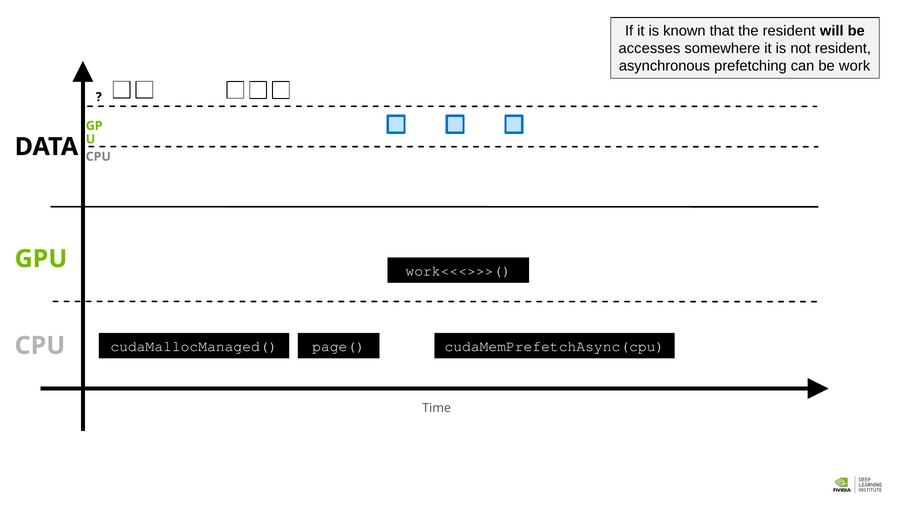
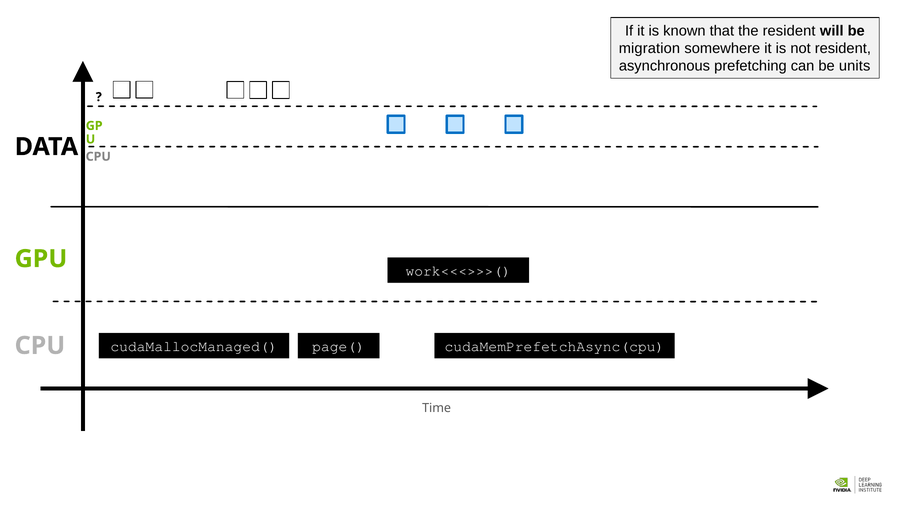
accesses: accesses -> migration
work: work -> units
